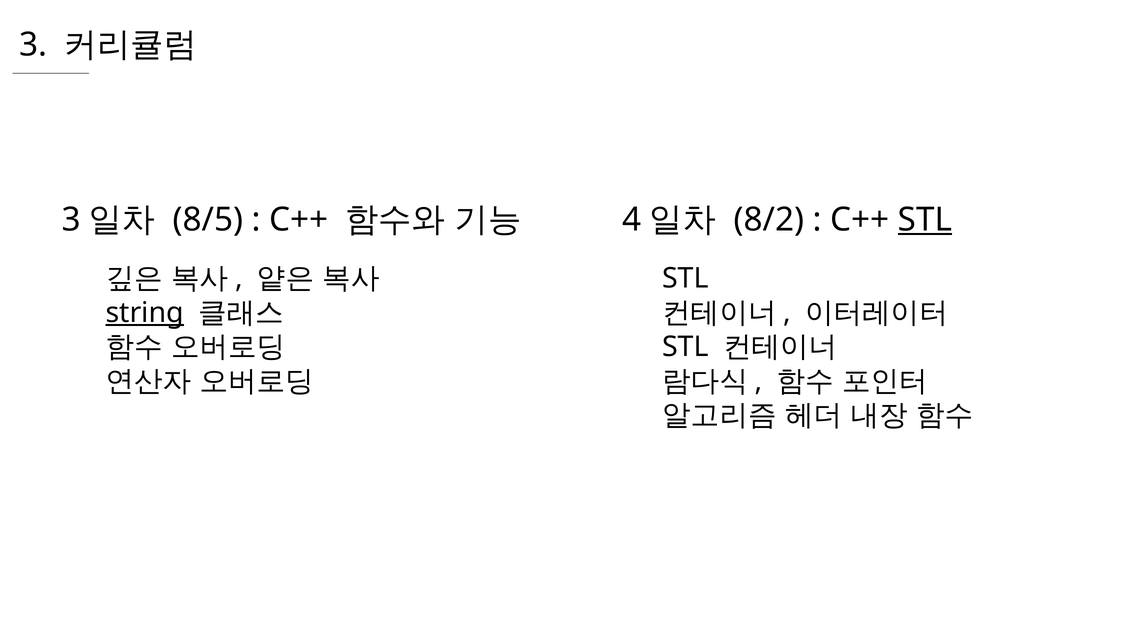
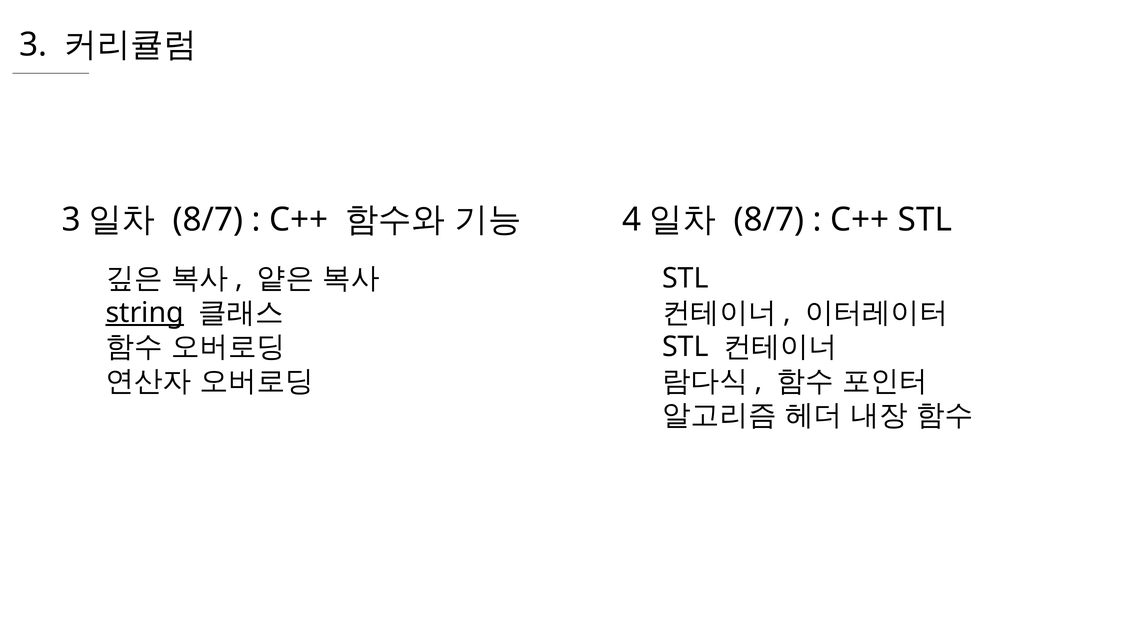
8/5 at (208, 220): 8/5 -> 8/7
8/2 at (769, 220): 8/2 -> 8/7
STL at (925, 220) underline: present -> none
